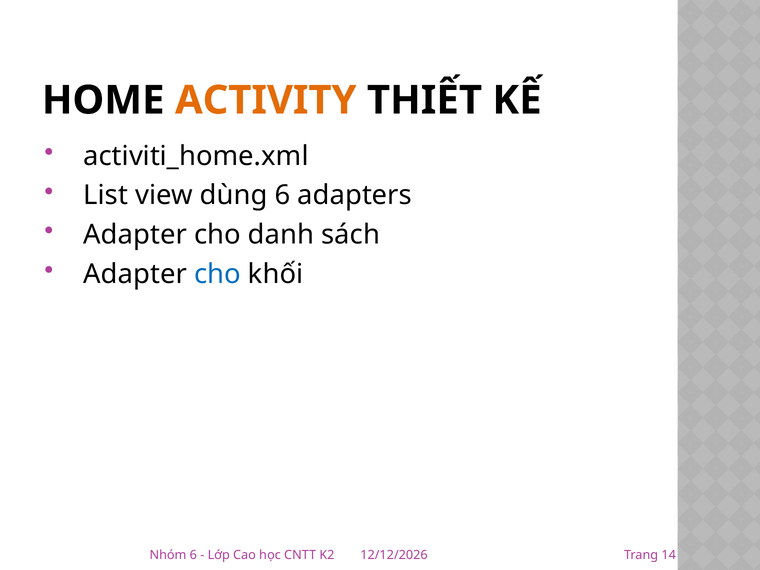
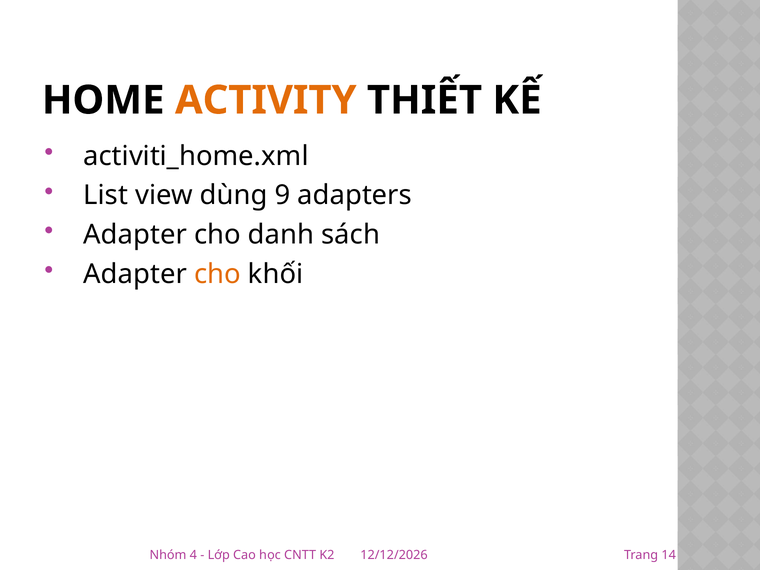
dùng 6: 6 -> 9
cho at (217, 274) colour: blue -> orange
Nhóm 6: 6 -> 4
